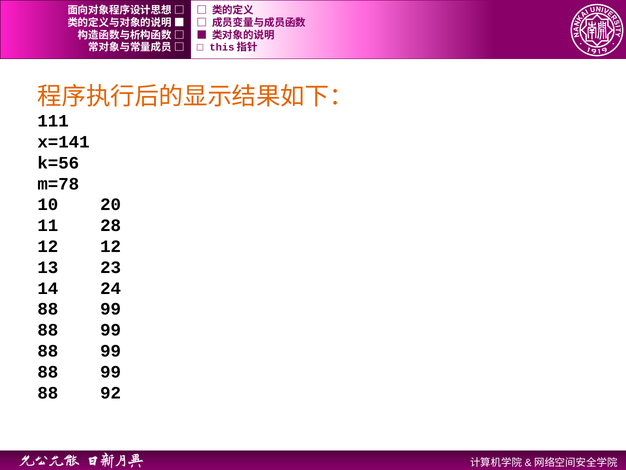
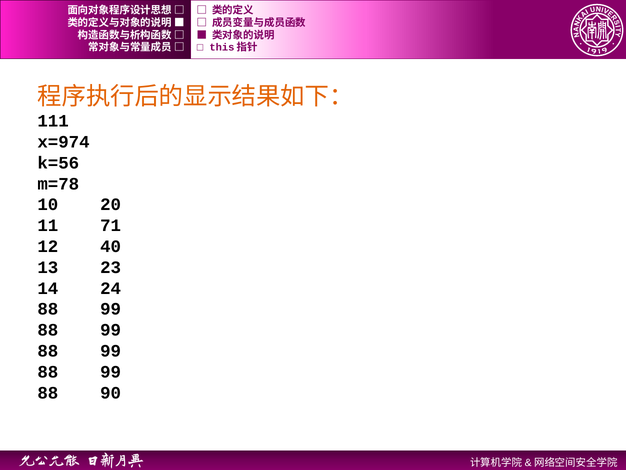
x=141: x=141 -> x=974
28: 28 -> 71
12 12: 12 -> 40
92: 92 -> 90
